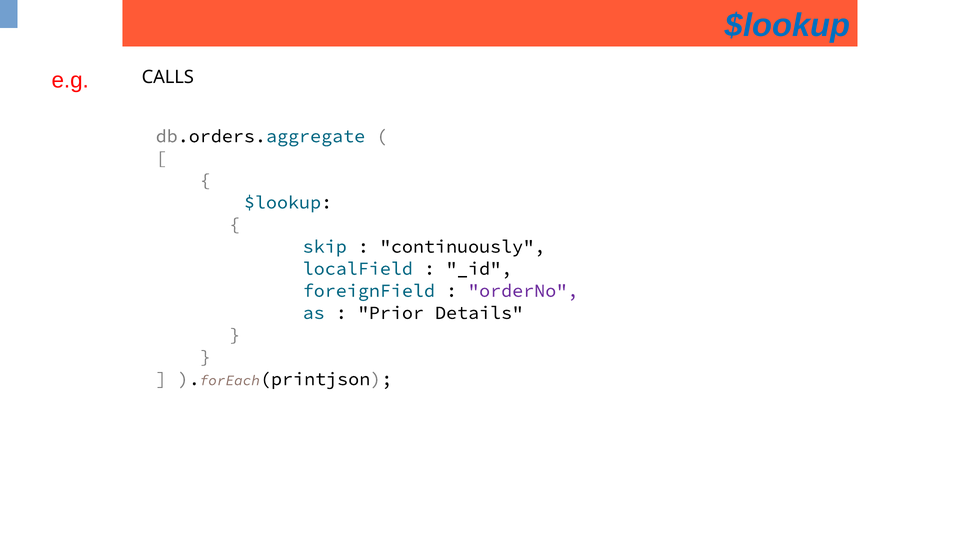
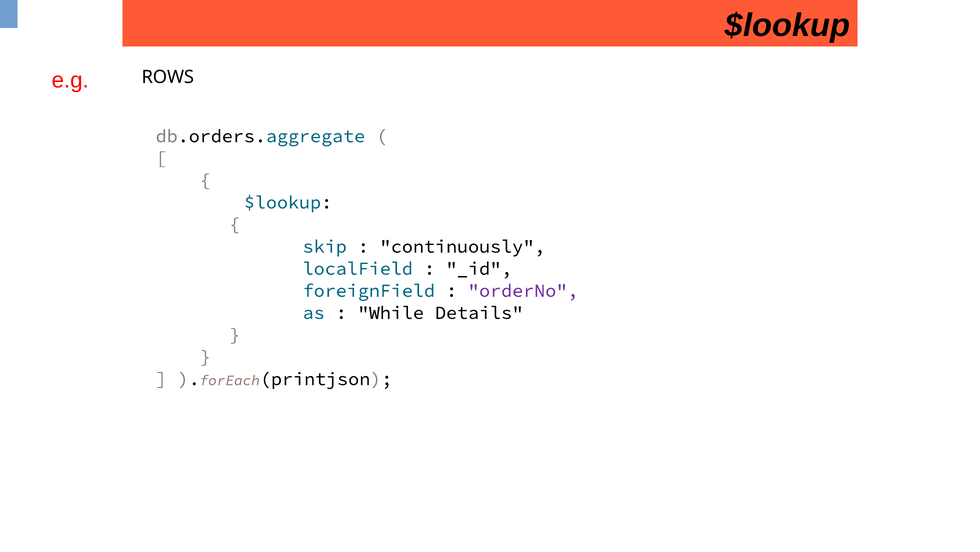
$lookup at (787, 26) colour: blue -> black
CALLS: CALLS -> ROWS
Prior: Prior -> While
